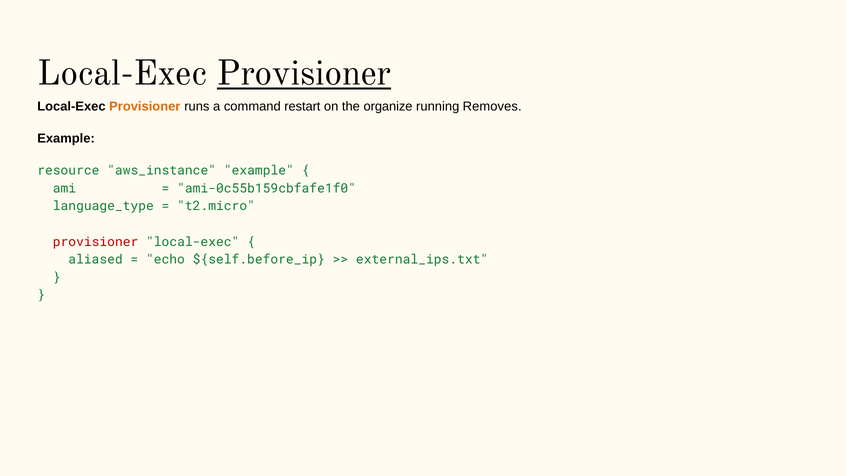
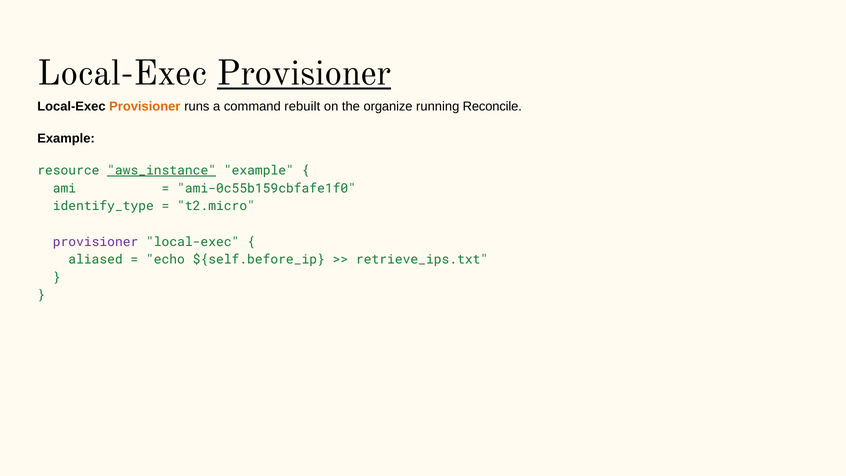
restart: restart -> rebuilt
Removes: Removes -> Reconcile
aws_instance underline: none -> present
language_type: language_type -> identify_type
provisioner at (96, 242) colour: red -> purple
external_ips.txt: external_ips.txt -> retrieve_ips.txt
